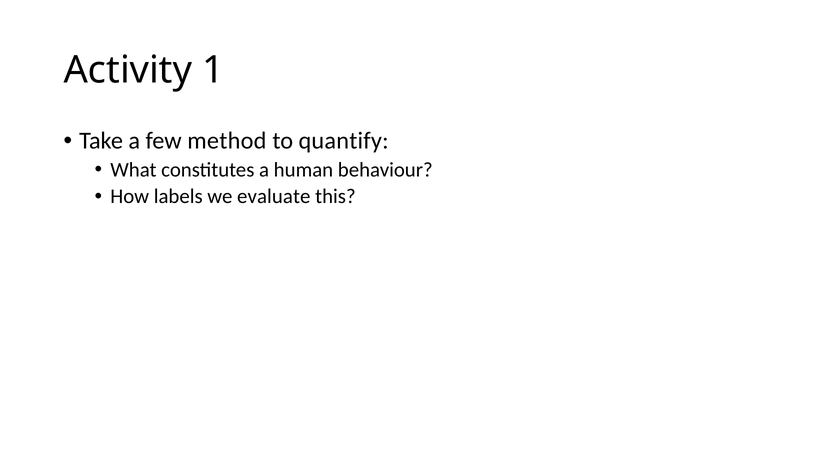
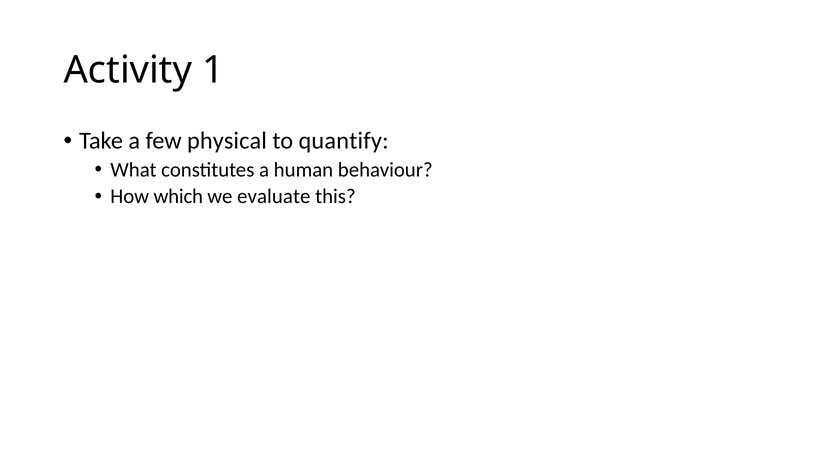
method: method -> physical
labels: labels -> which
